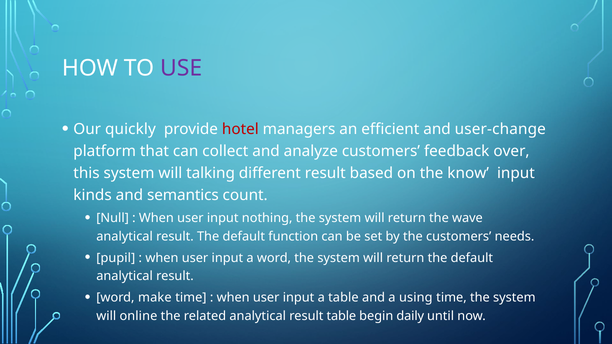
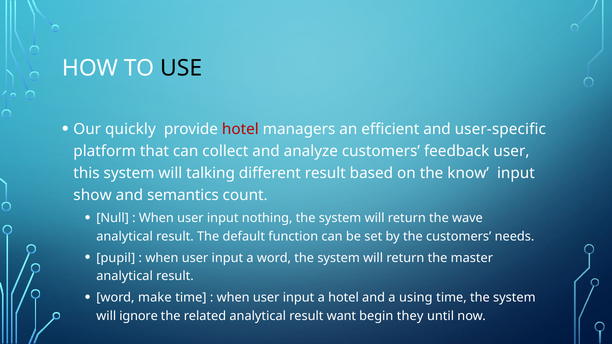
USE colour: purple -> black
user-change: user-change -> user-specific
feedback over: over -> user
kinds: kinds -> show
return the default: default -> master
a table: table -> hotel
online: online -> ignore
result table: table -> want
daily: daily -> they
